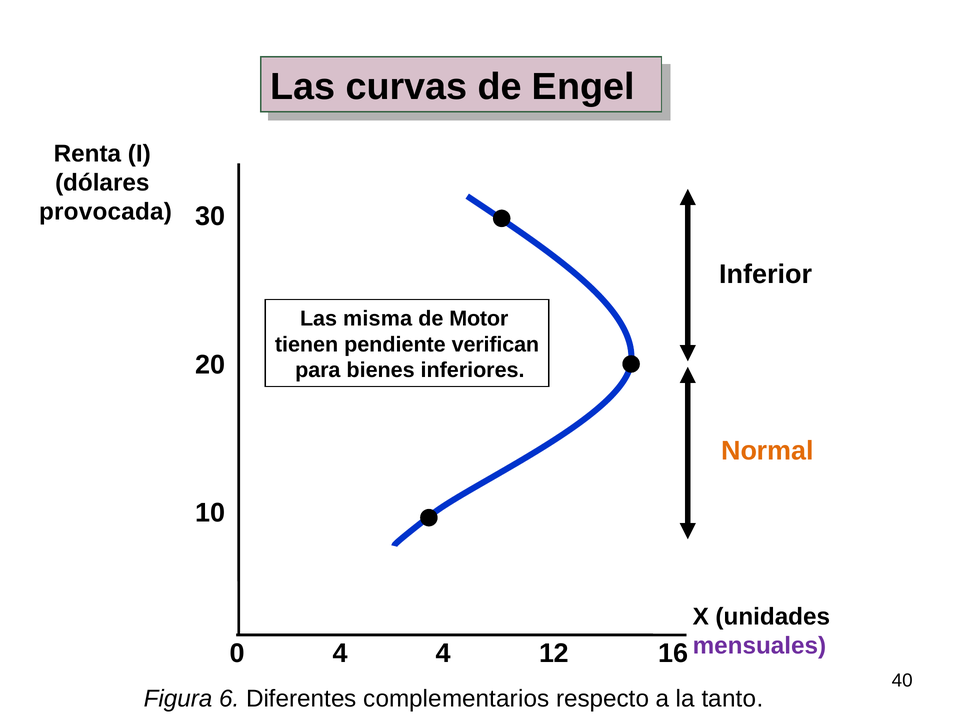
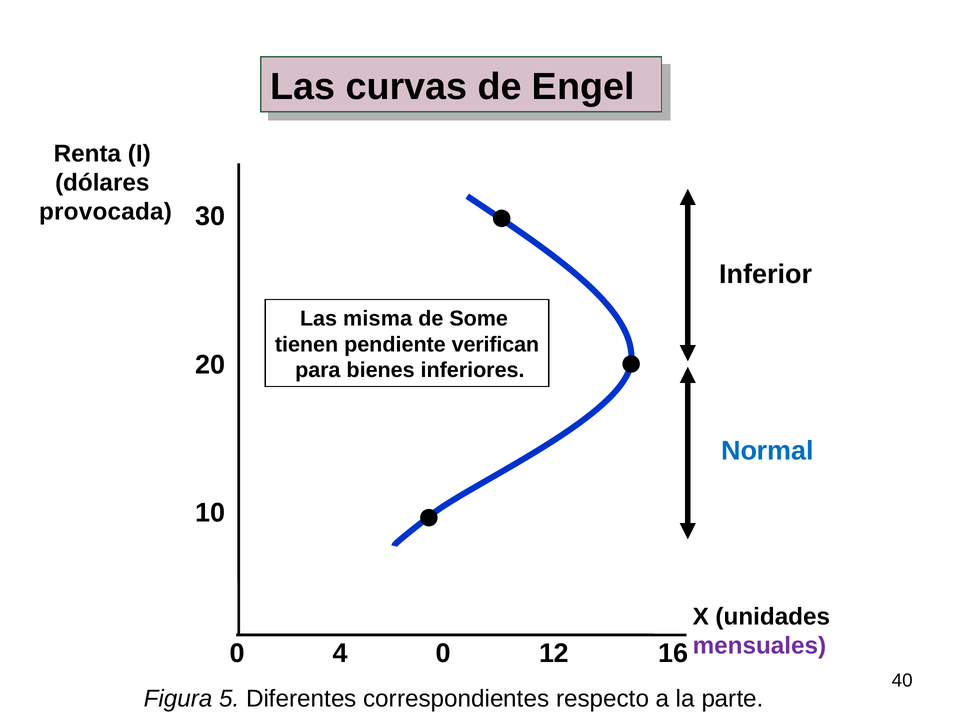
Motor: Motor -> Some
Normal colour: orange -> blue
4 4: 4 -> 0
6: 6 -> 5
complementarios: complementarios -> correspondientes
tanto: tanto -> parte
